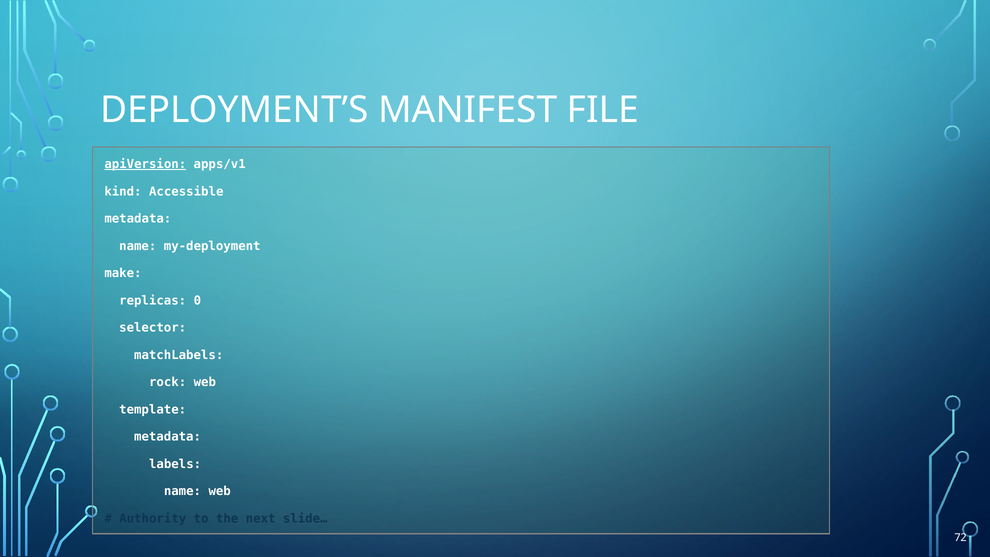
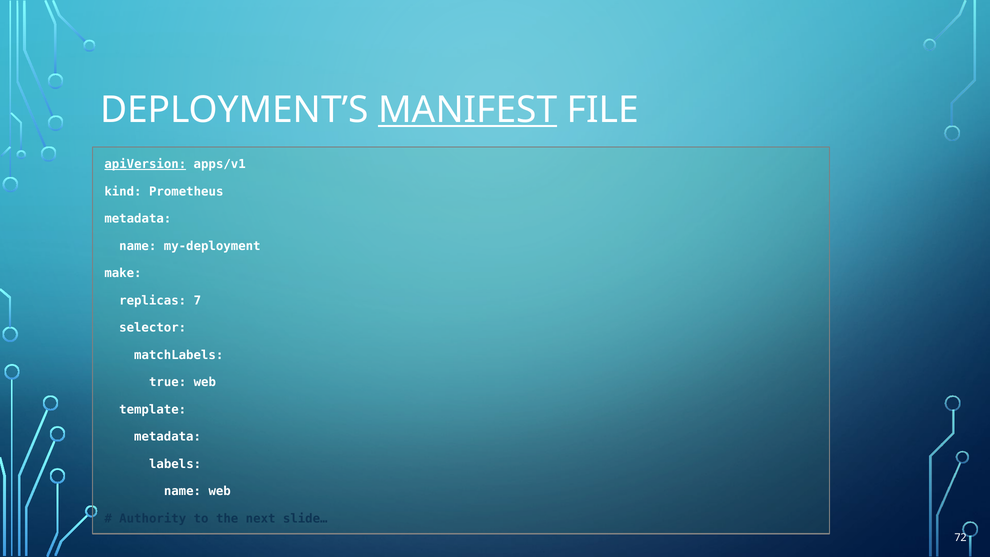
MANIFEST underline: none -> present
Accessible: Accessible -> Prometheus
0: 0 -> 7
rock: rock -> true
